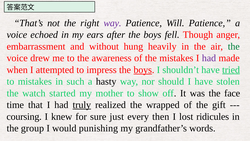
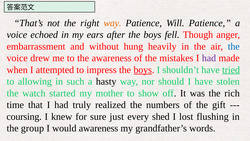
way at (112, 23) colour: purple -> orange
the at (234, 46) colour: green -> blue
to mistakes: mistakes -> allowing
face: face -> rich
truly underline: present -> none
wrapped: wrapped -> numbers
then: then -> shed
ridicules: ridicules -> flushing
would punishing: punishing -> awareness
